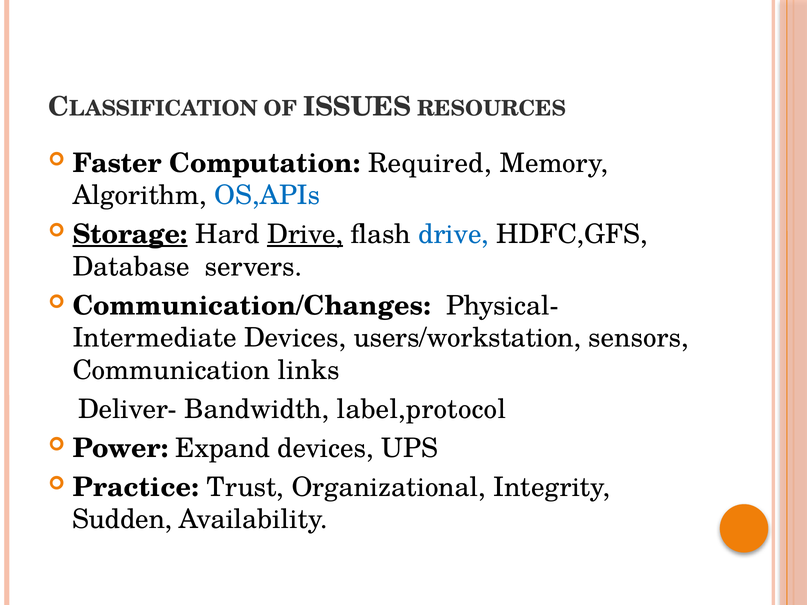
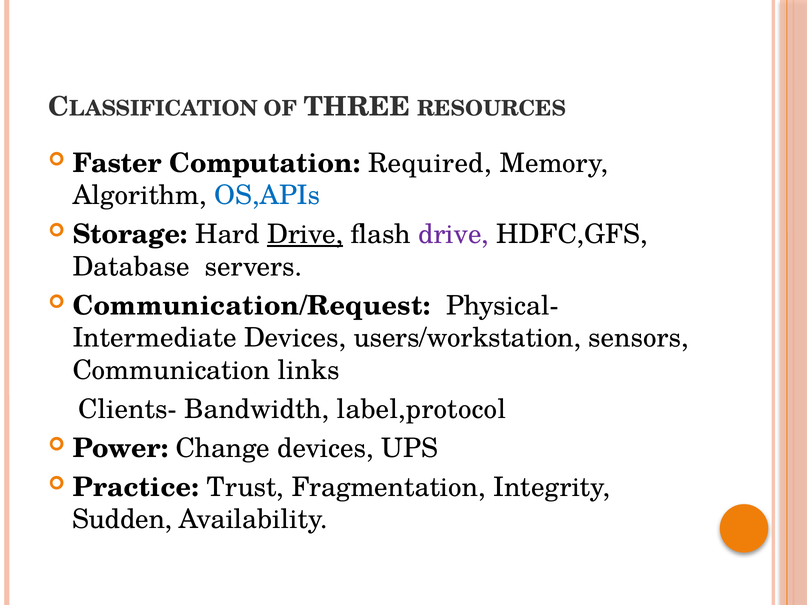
ISSUES: ISSUES -> THREE
Storage underline: present -> none
drive at (454, 235) colour: blue -> purple
Communication/Changes: Communication/Changes -> Communication/Request
Deliver-: Deliver- -> Clients-
Expand: Expand -> Change
Organizational: Organizational -> Fragmentation
